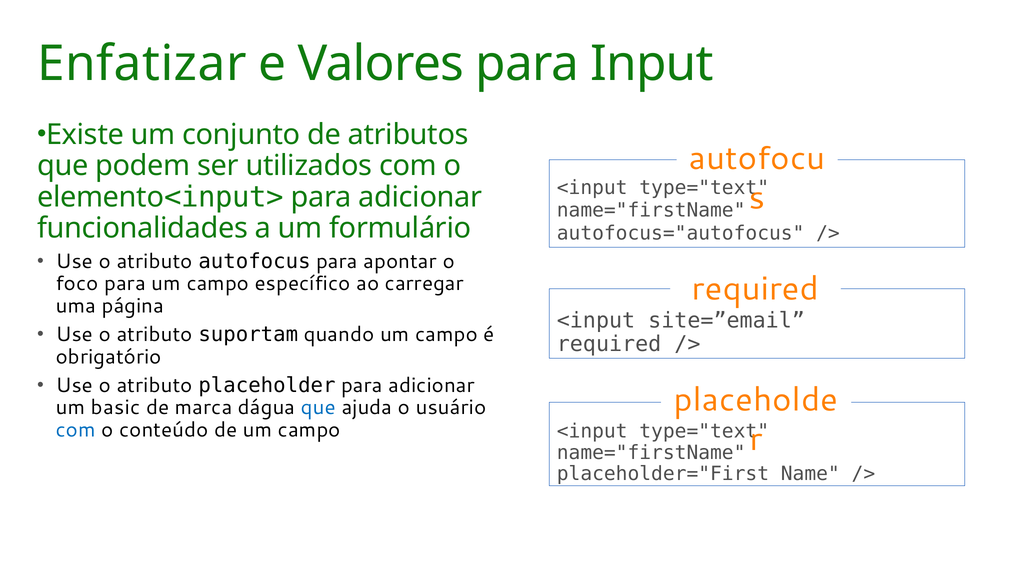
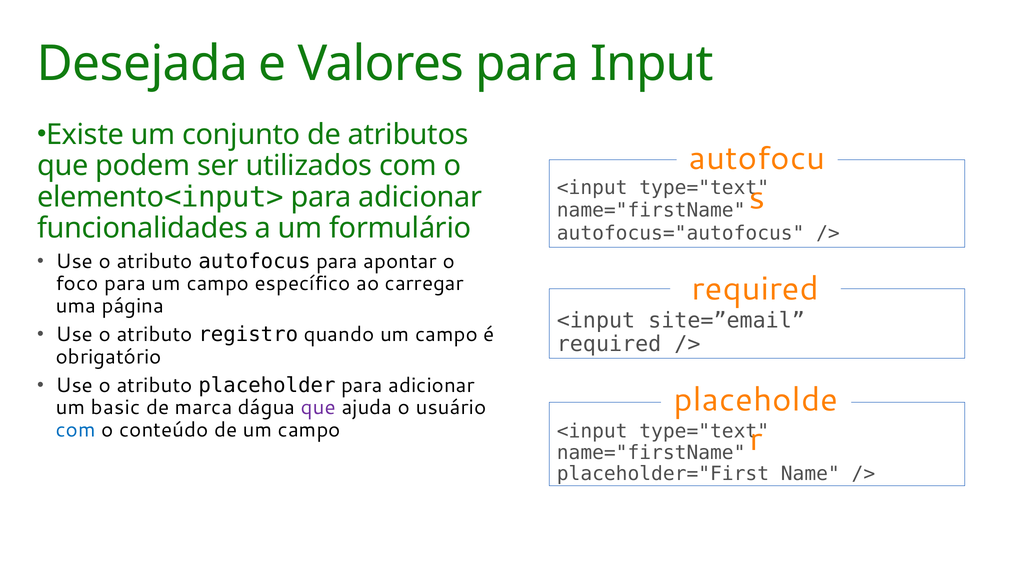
Enfatizar: Enfatizar -> Desejada
suportam: suportam -> registro
que at (318, 408) colour: blue -> purple
